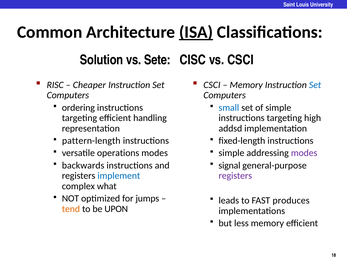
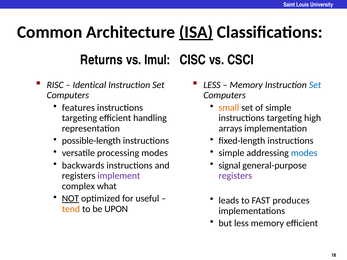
Solution: Solution -> Returns
Sete: Sete -> Imul
Cheaper: Cheaper -> Identical
CSCI at (212, 85): CSCI -> LESS
ordering: ordering -> features
small colour: blue -> orange
addsd: addsd -> arrays
pattern-length: pattern-length -> possible-length
operations: operations -> processing
modes at (304, 153) colour: purple -> blue
implement colour: blue -> purple
NOT underline: none -> present
jumps: jumps -> useful
